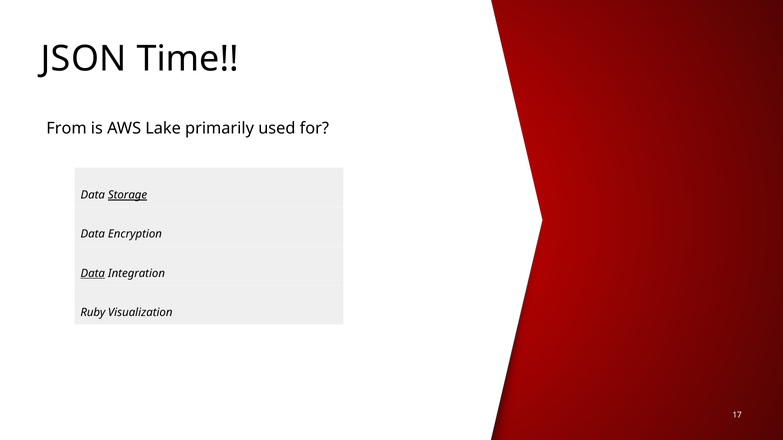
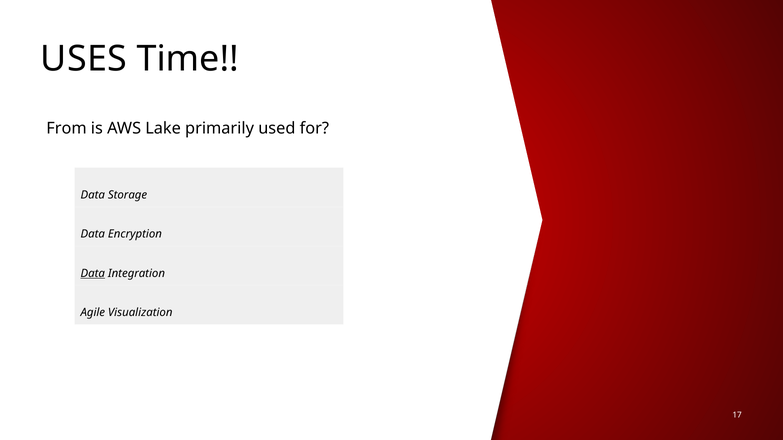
JSON: JSON -> USES
Storage underline: present -> none
Ruby: Ruby -> Agile
